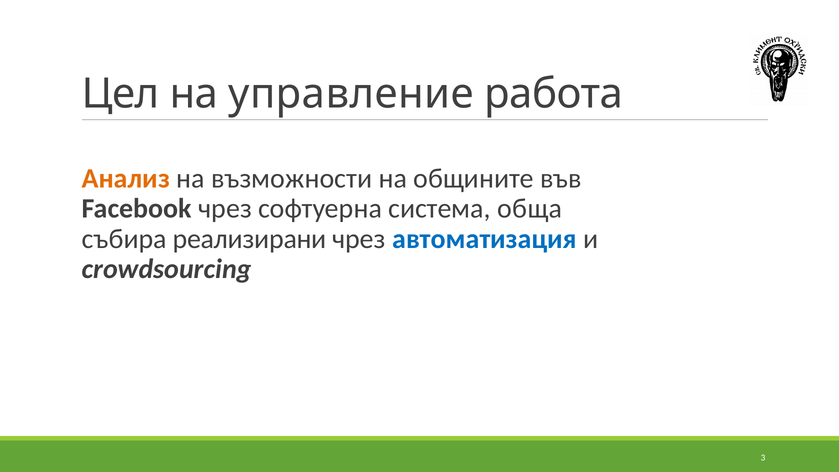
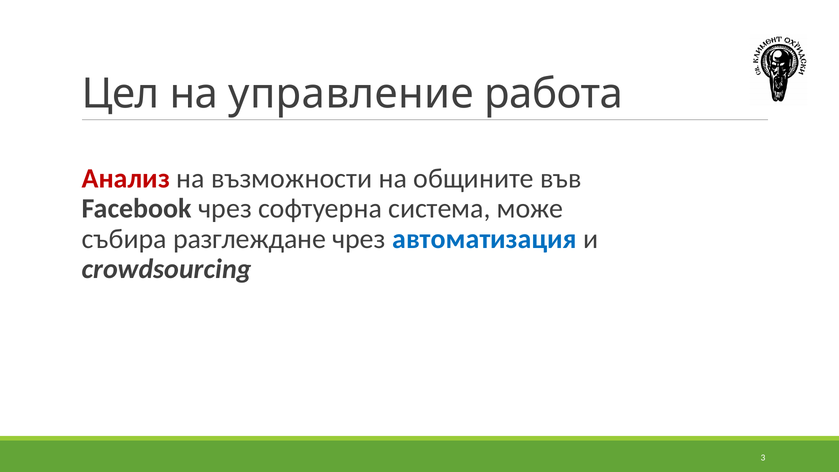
Анализ colour: orange -> red
обща: обща -> може
реализирани: реализирани -> разглеждане
